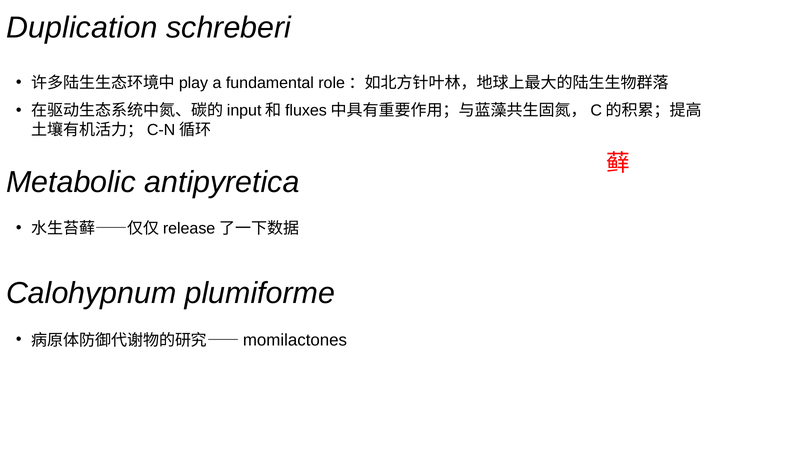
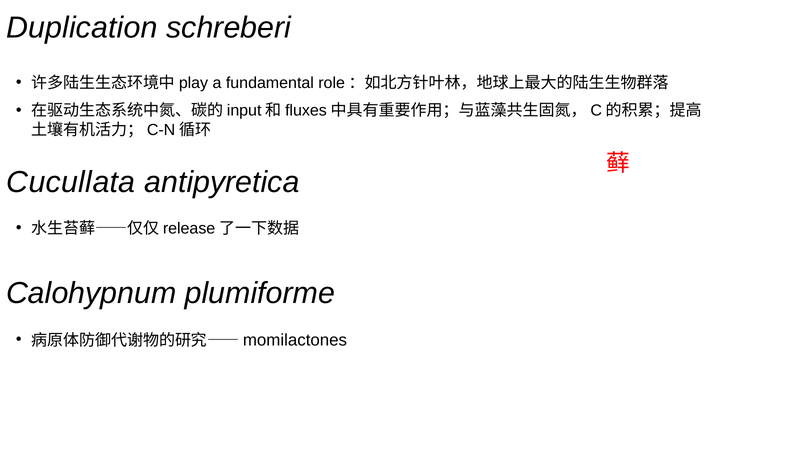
Metabolic: Metabolic -> Cucullata
